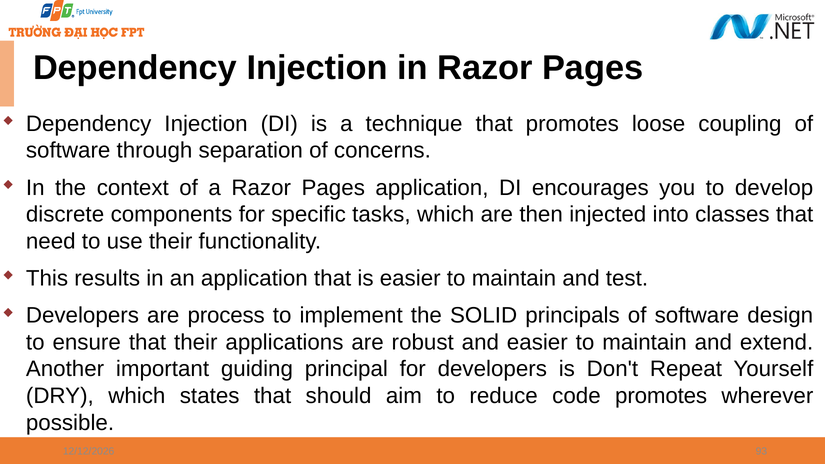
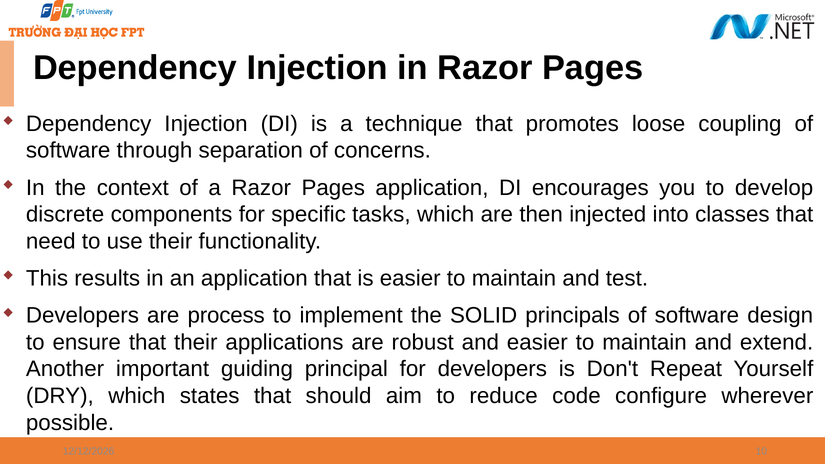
code promotes: promotes -> configure
93: 93 -> 10
